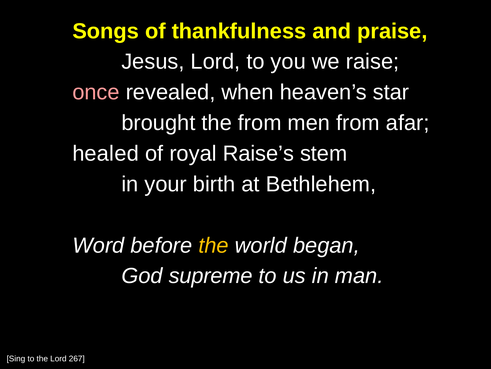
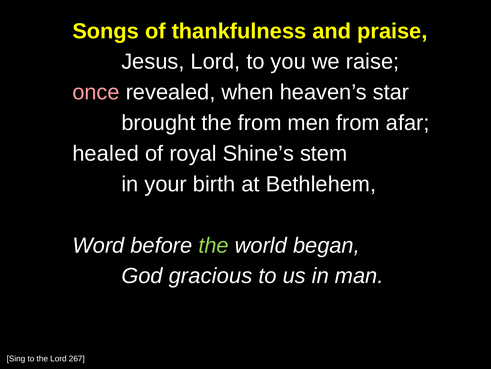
Raise’s: Raise’s -> Shine’s
the at (214, 245) colour: yellow -> light green
supreme: supreme -> gracious
